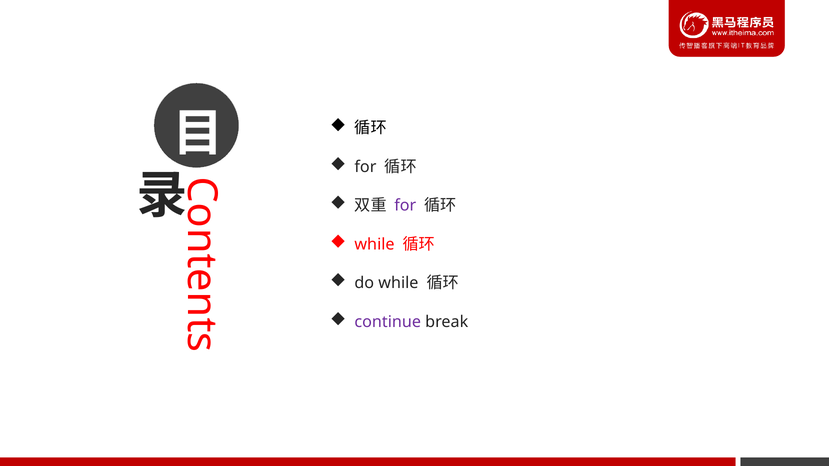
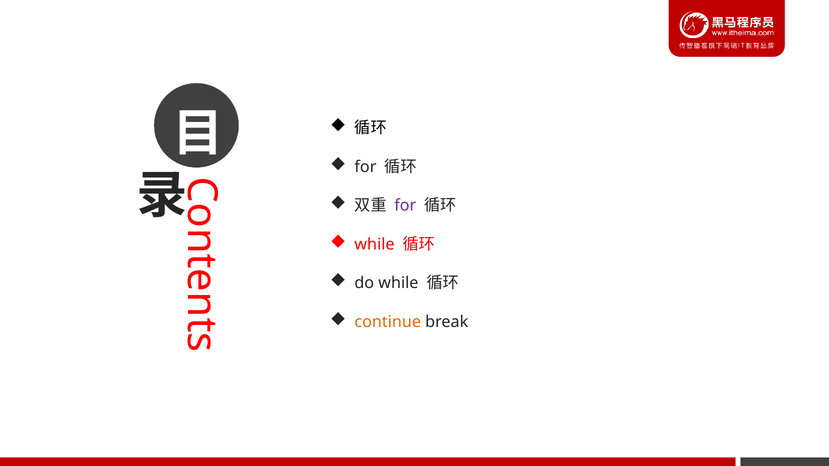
continue colour: purple -> orange
